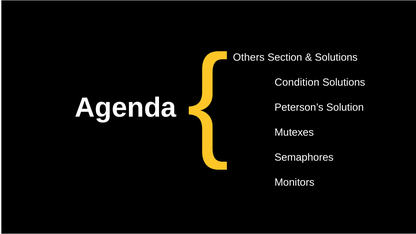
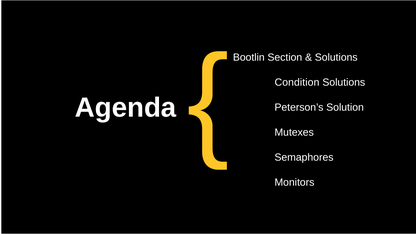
Others: Others -> Bootlin
